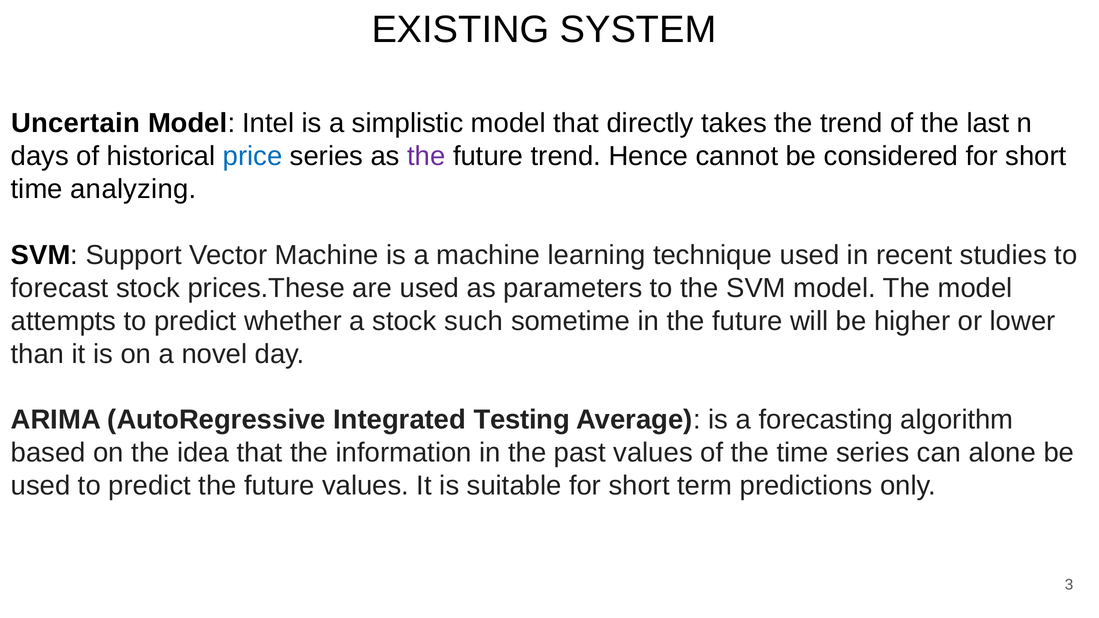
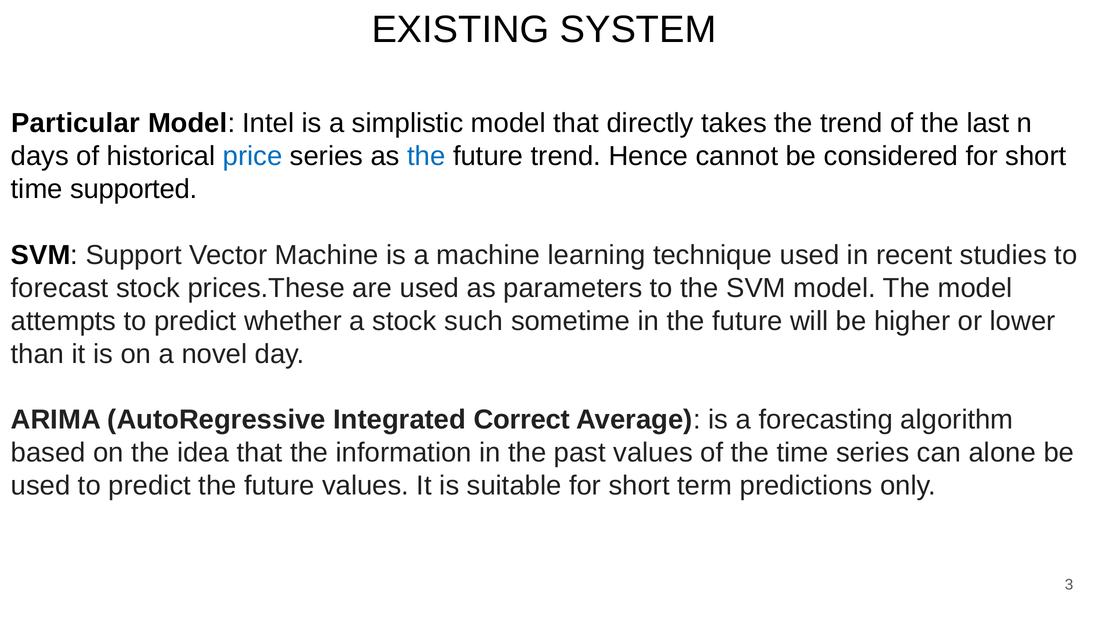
Uncertain: Uncertain -> Particular
the at (426, 156) colour: purple -> blue
analyzing: analyzing -> supported
Testing: Testing -> Correct
